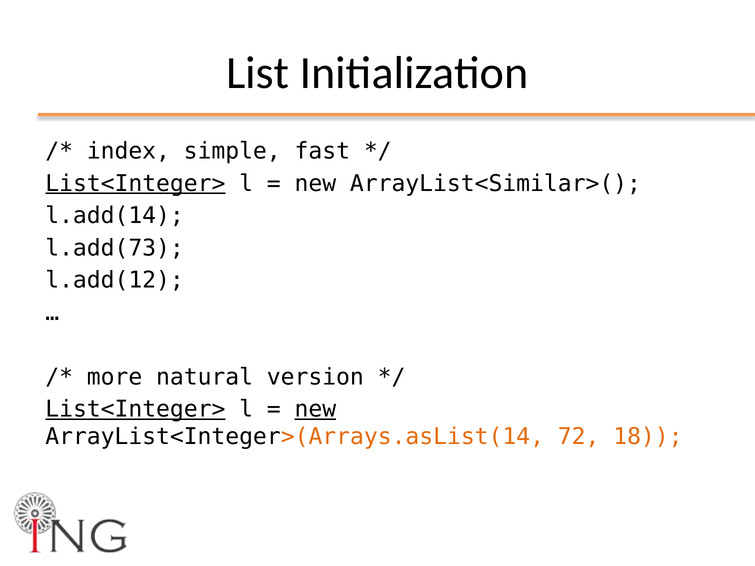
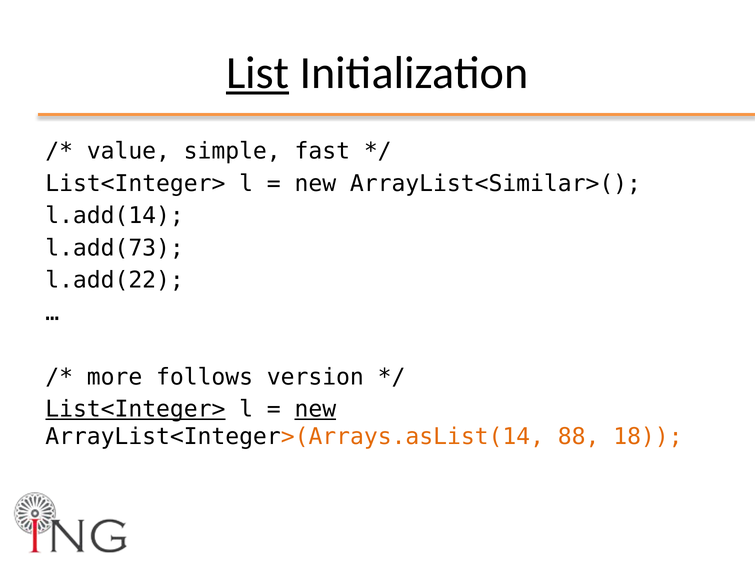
List underline: none -> present
index: index -> value
List<Integer> at (135, 184) underline: present -> none
l.add(12: l.add(12 -> l.add(22
natural: natural -> follows
72: 72 -> 88
